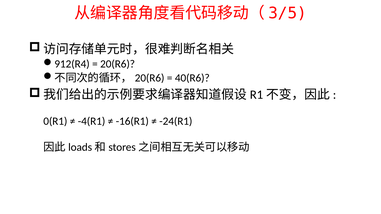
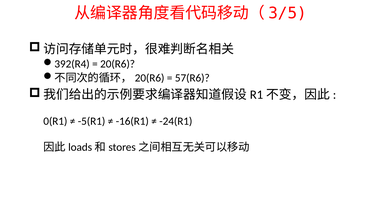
912(R4: 912(R4 -> 392(R4
40(R6: 40(R6 -> 57(R6
-4(R1: -4(R1 -> -5(R1
